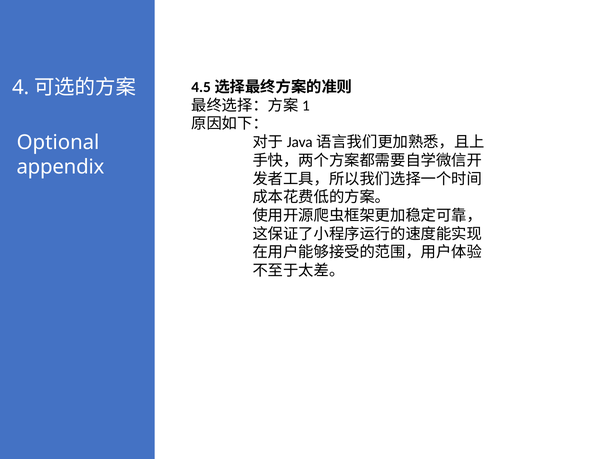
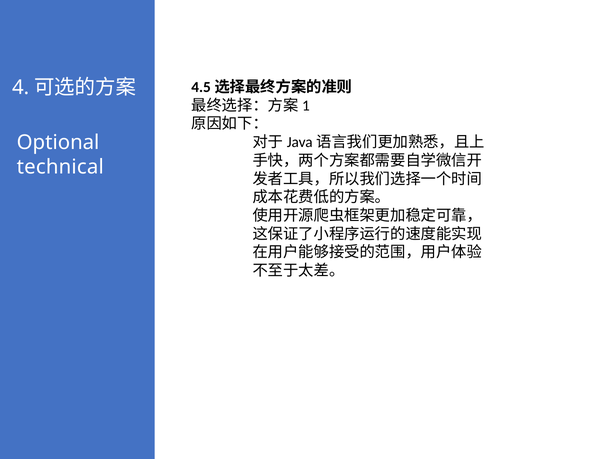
appendix: appendix -> technical
